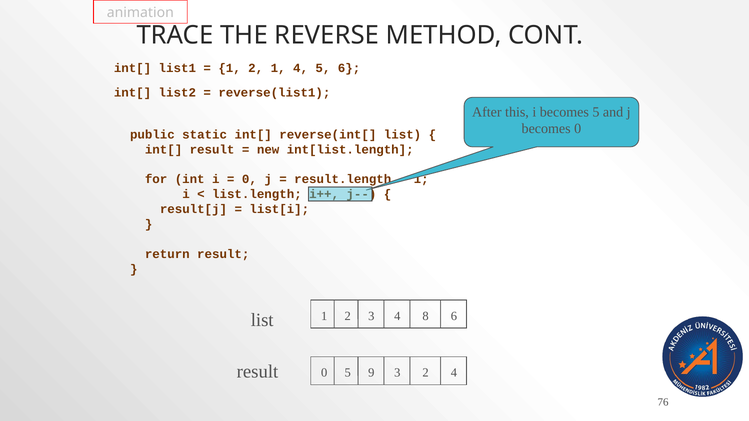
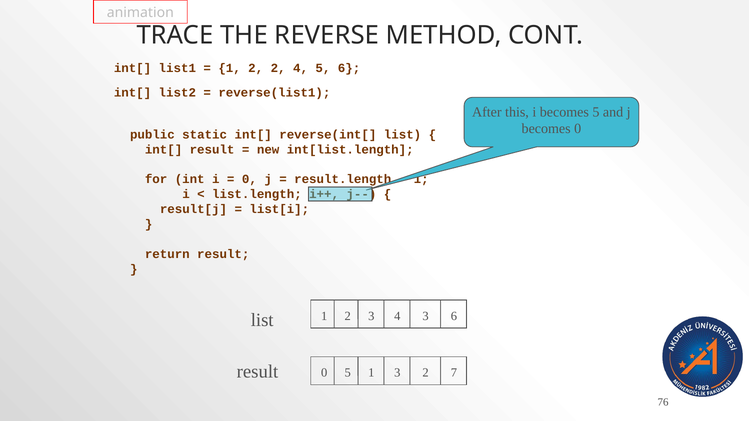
2 1: 1 -> 2
4 8: 8 -> 3
5 9: 9 -> 1
2 4: 4 -> 7
